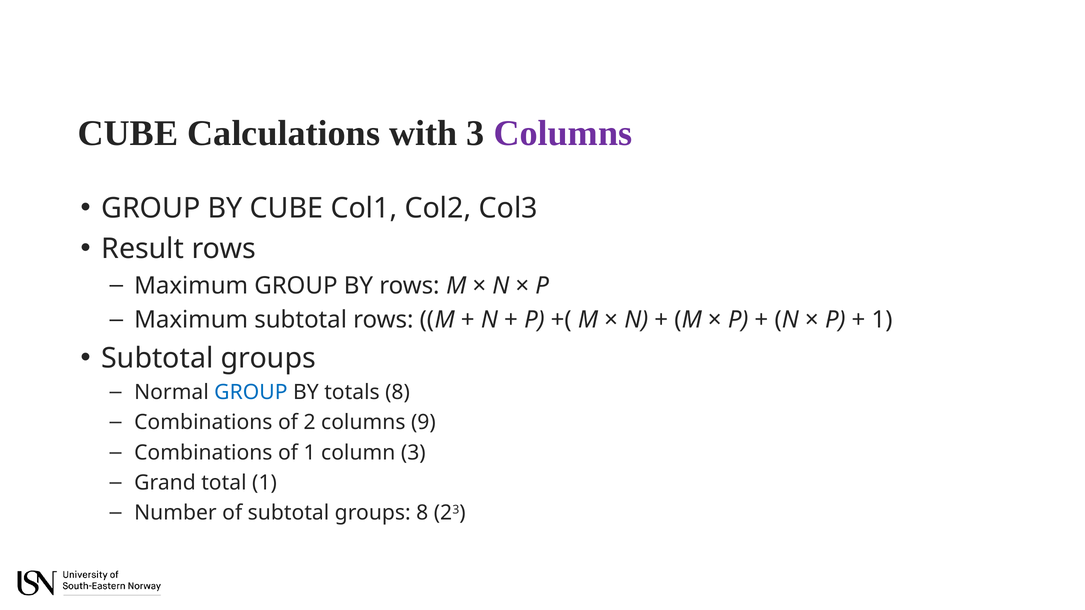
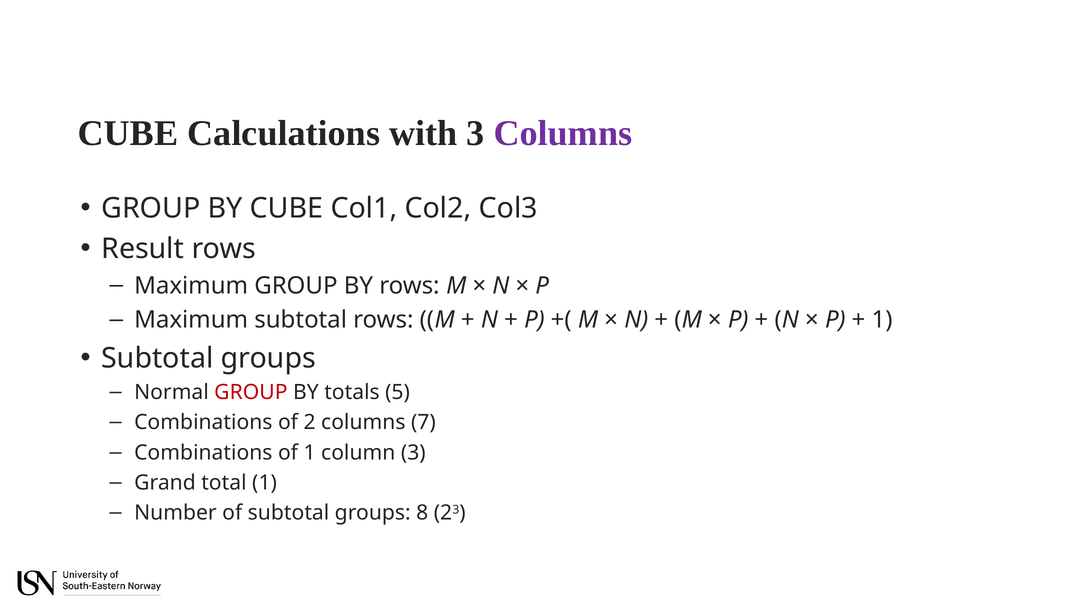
GROUP at (251, 393) colour: blue -> red
totals 8: 8 -> 5
9: 9 -> 7
